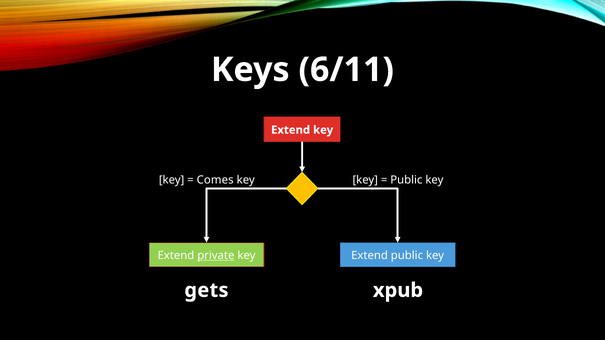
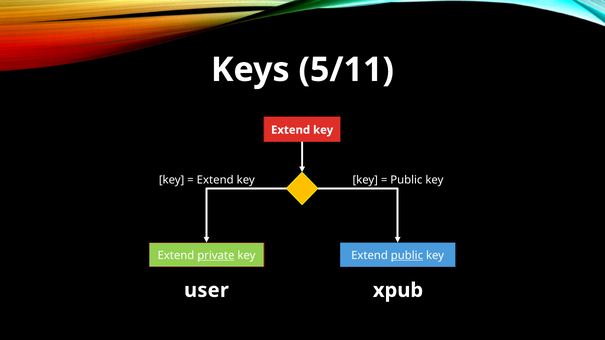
6/11: 6/11 -> 5/11
Comes at (215, 180): Comes -> Extend
public at (407, 256) underline: none -> present
gets: gets -> user
